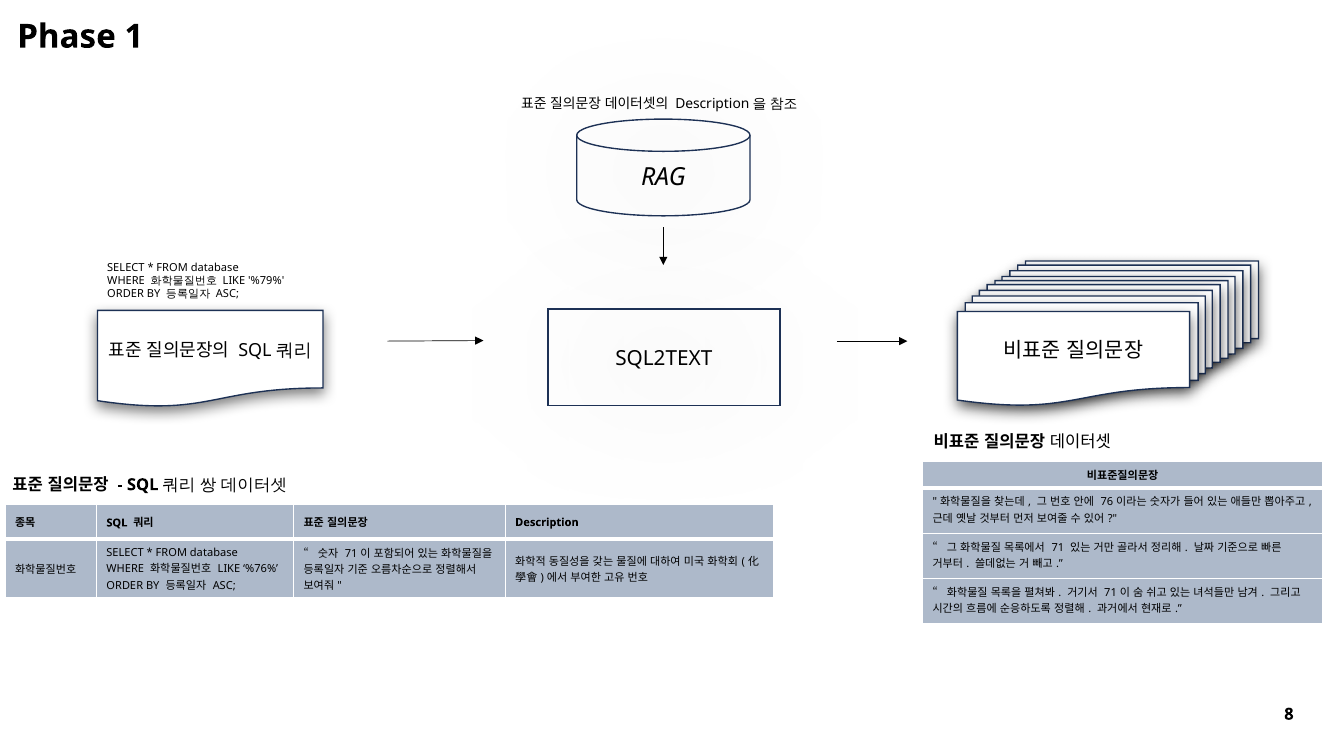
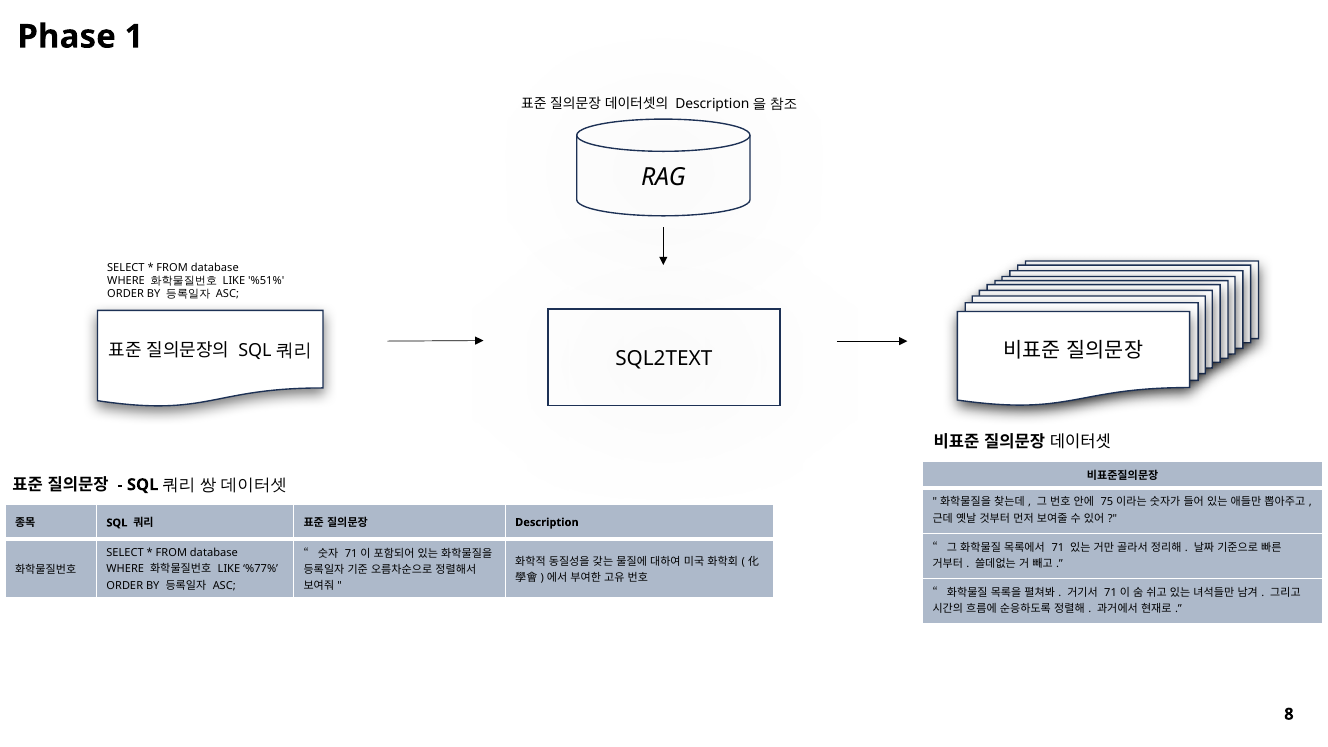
%79%: %79% -> %51%
76: 76 -> 75
%76%: %76% -> %77%
